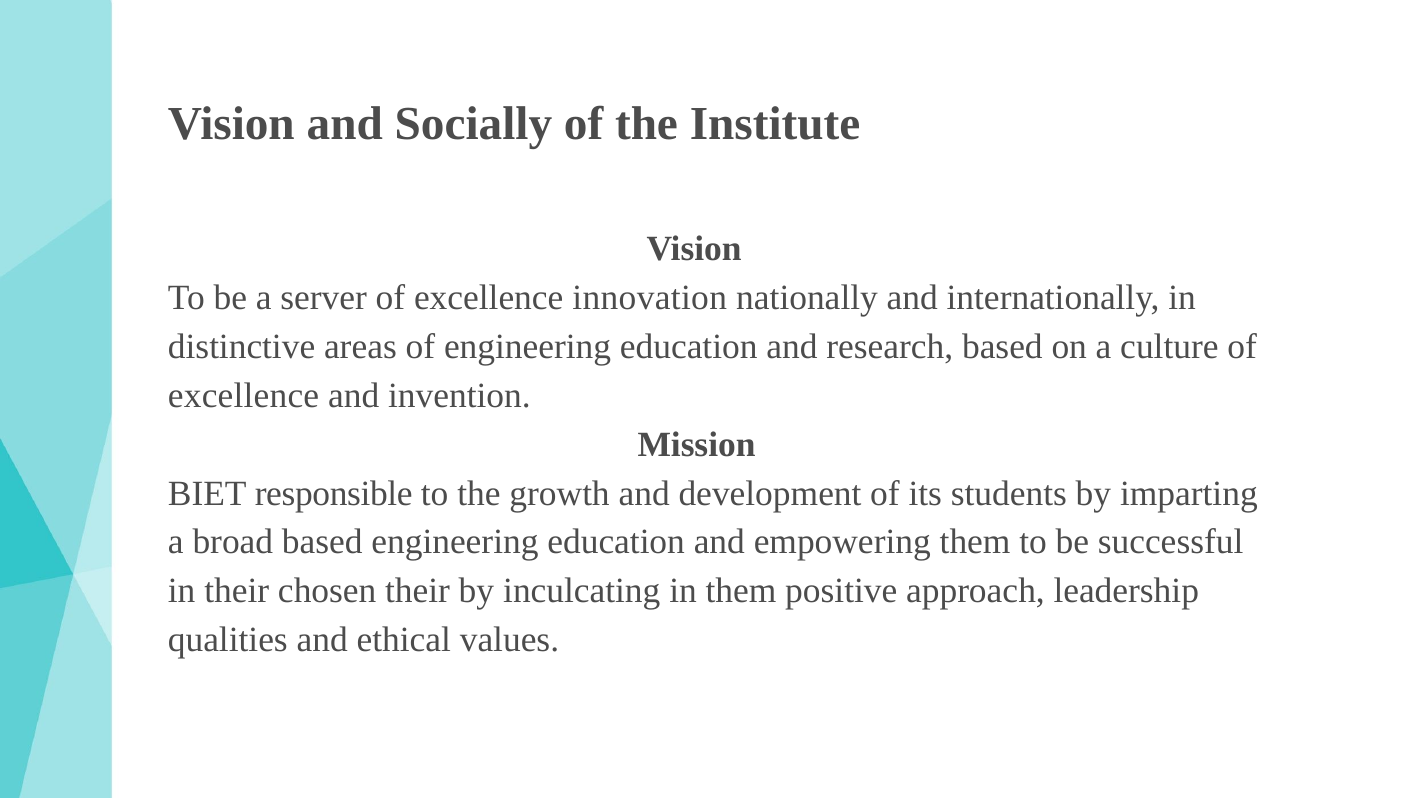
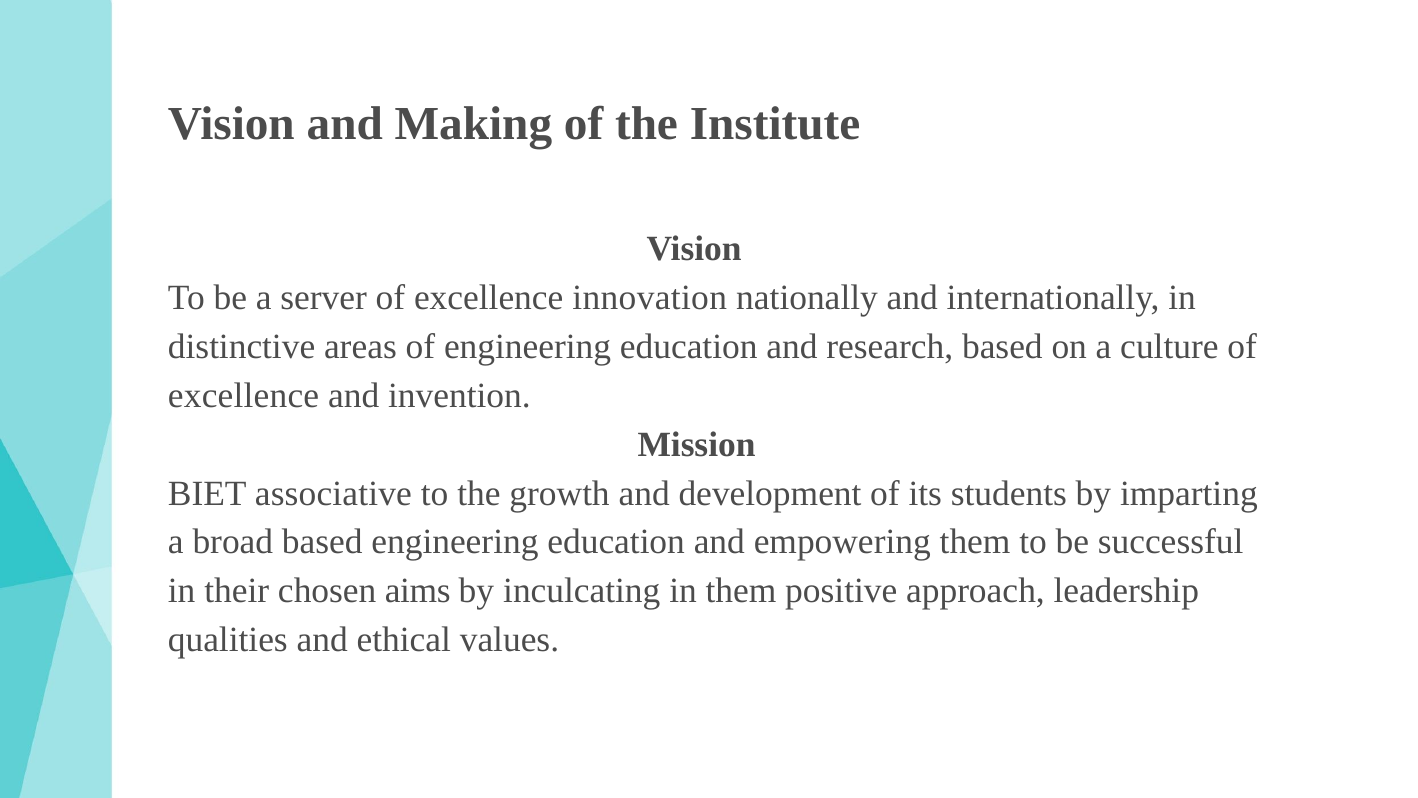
Socially: Socially -> Making
responsible: responsible -> associative
chosen their: their -> aims
